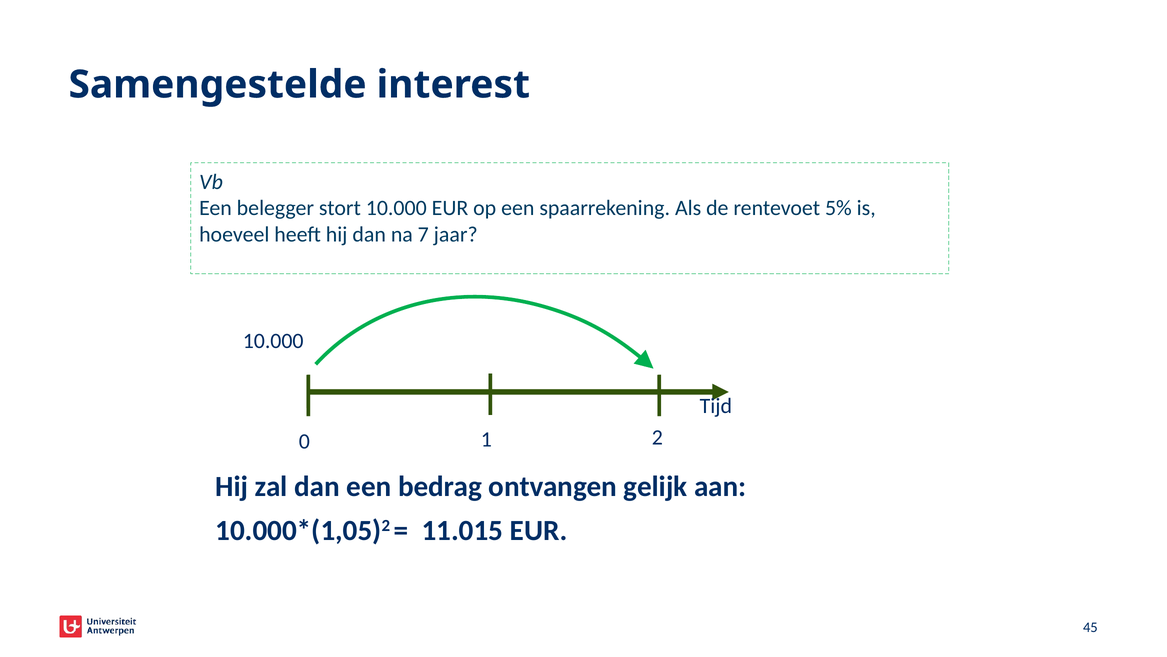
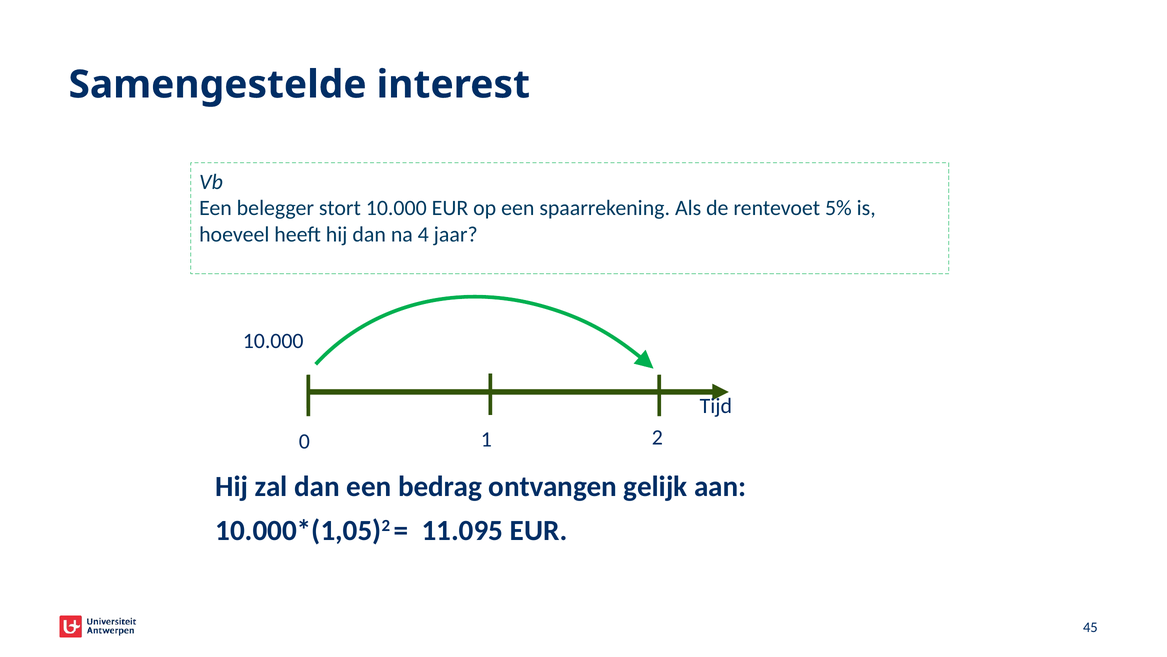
7: 7 -> 4
11.015: 11.015 -> 11.095
